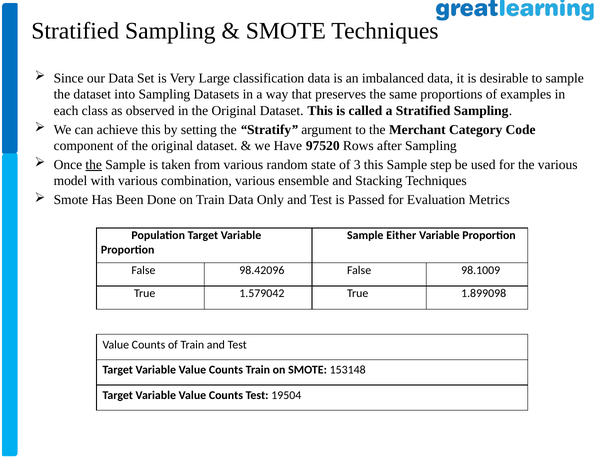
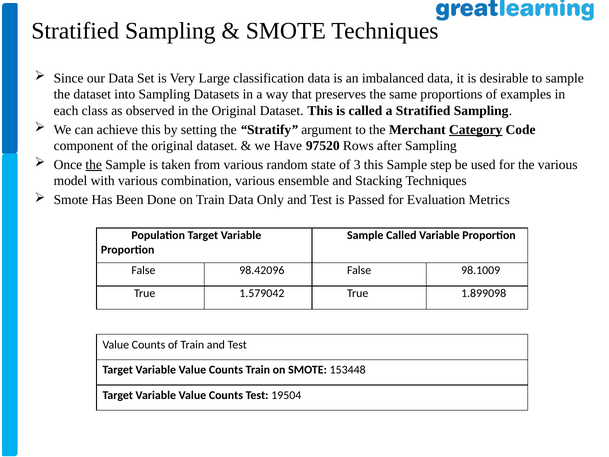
Category underline: none -> present
Sample Either: Either -> Called
153148: 153148 -> 153448
